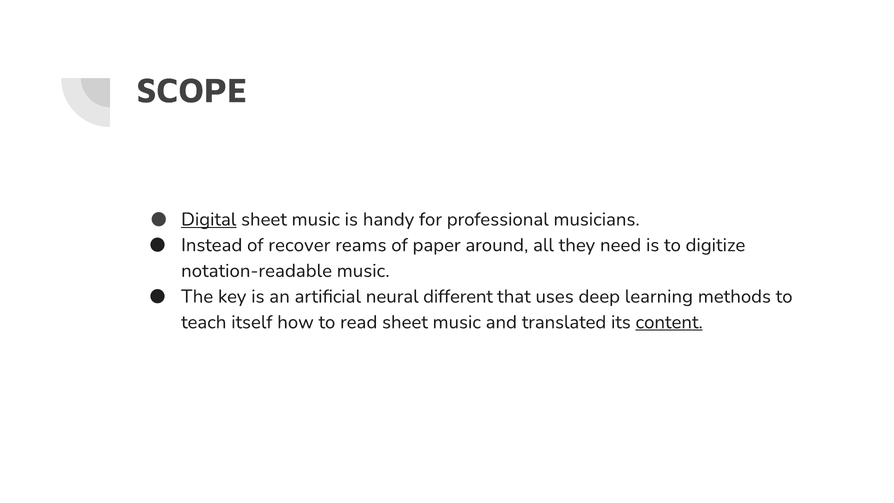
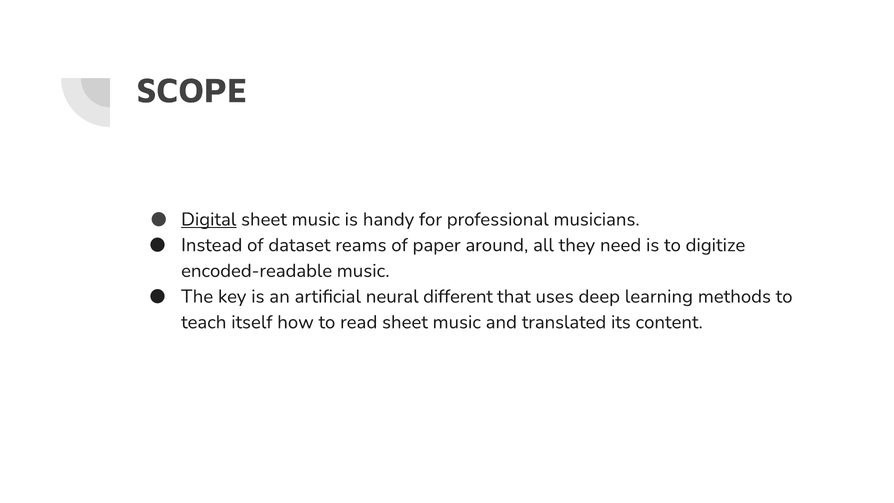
recover: recover -> dataset
notation-readable: notation-readable -> encoded-readable
content underline: present -> none
